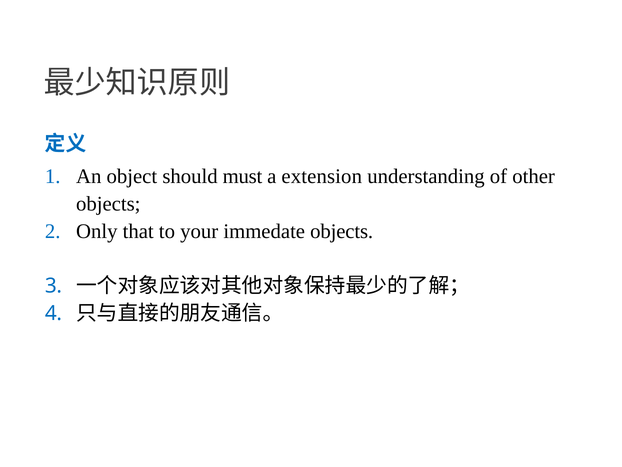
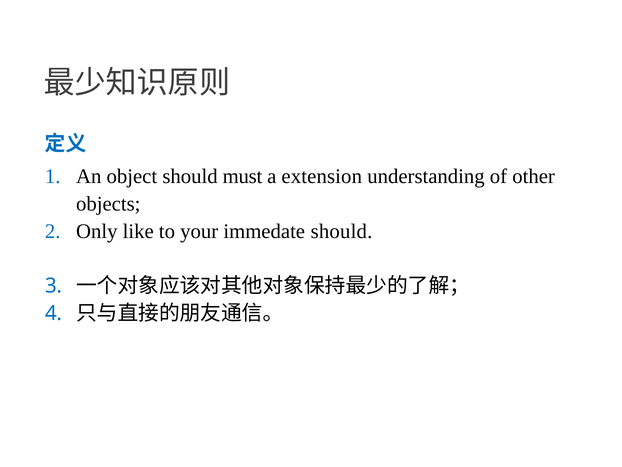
that: that -> like
immedate objects: objects -> should
